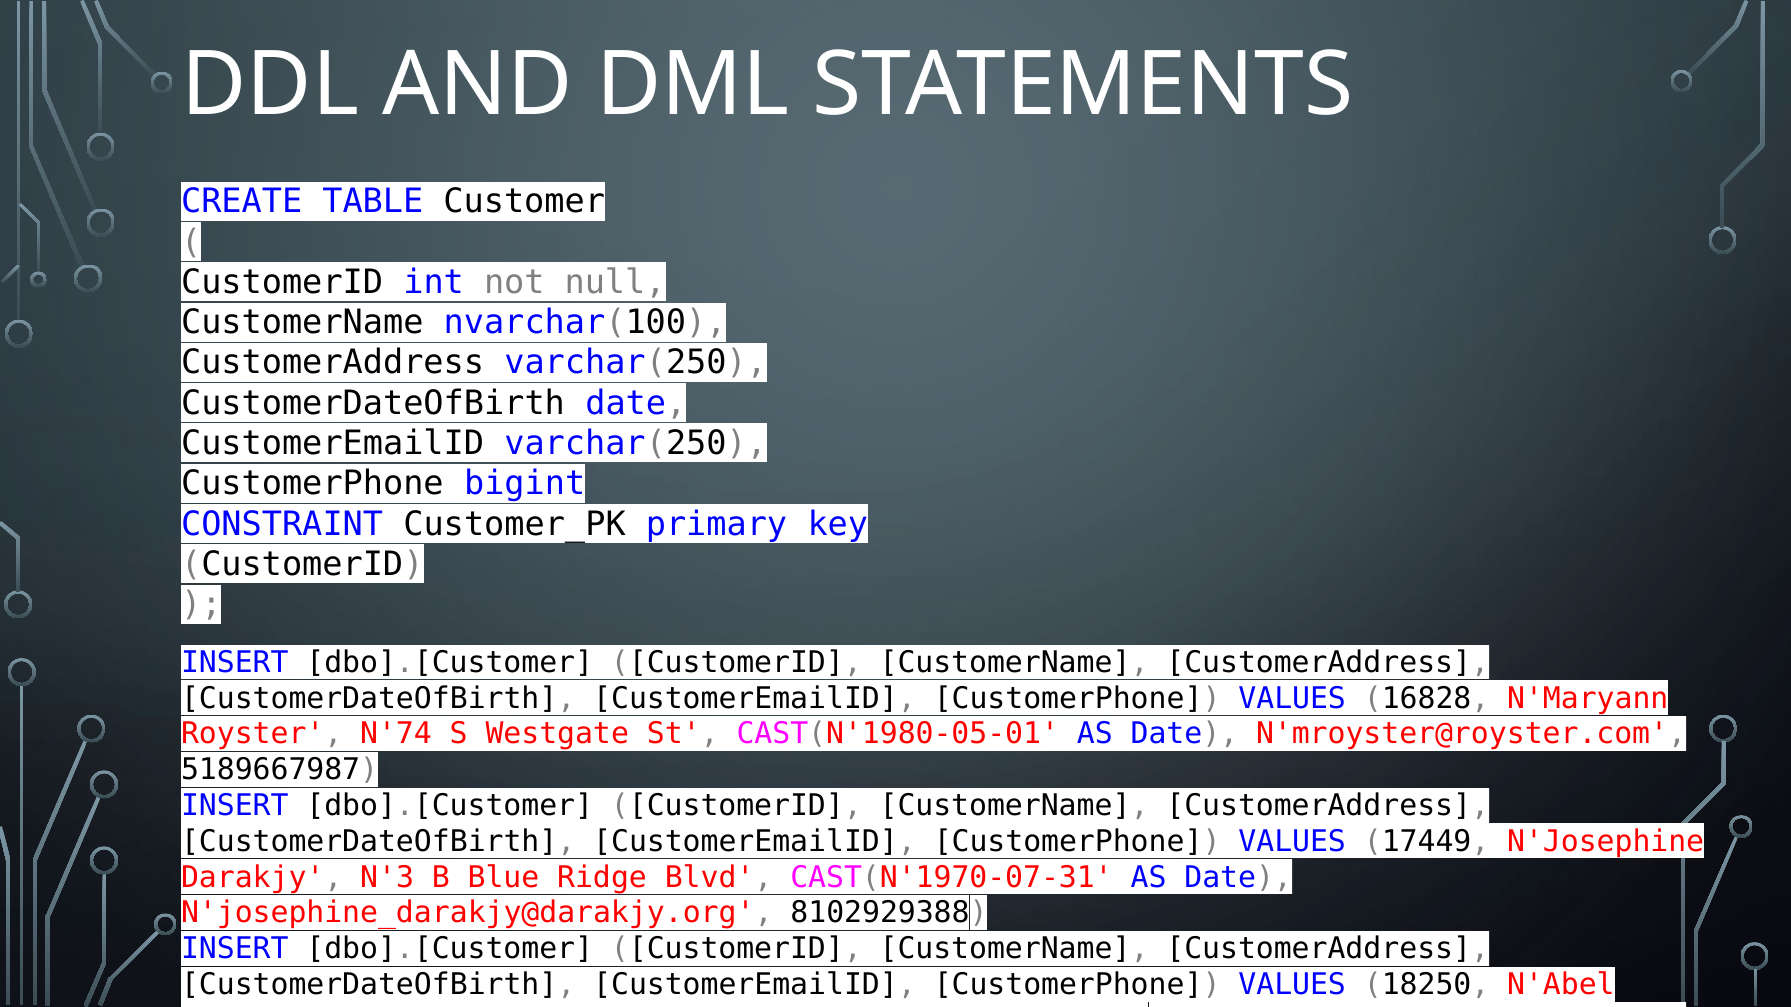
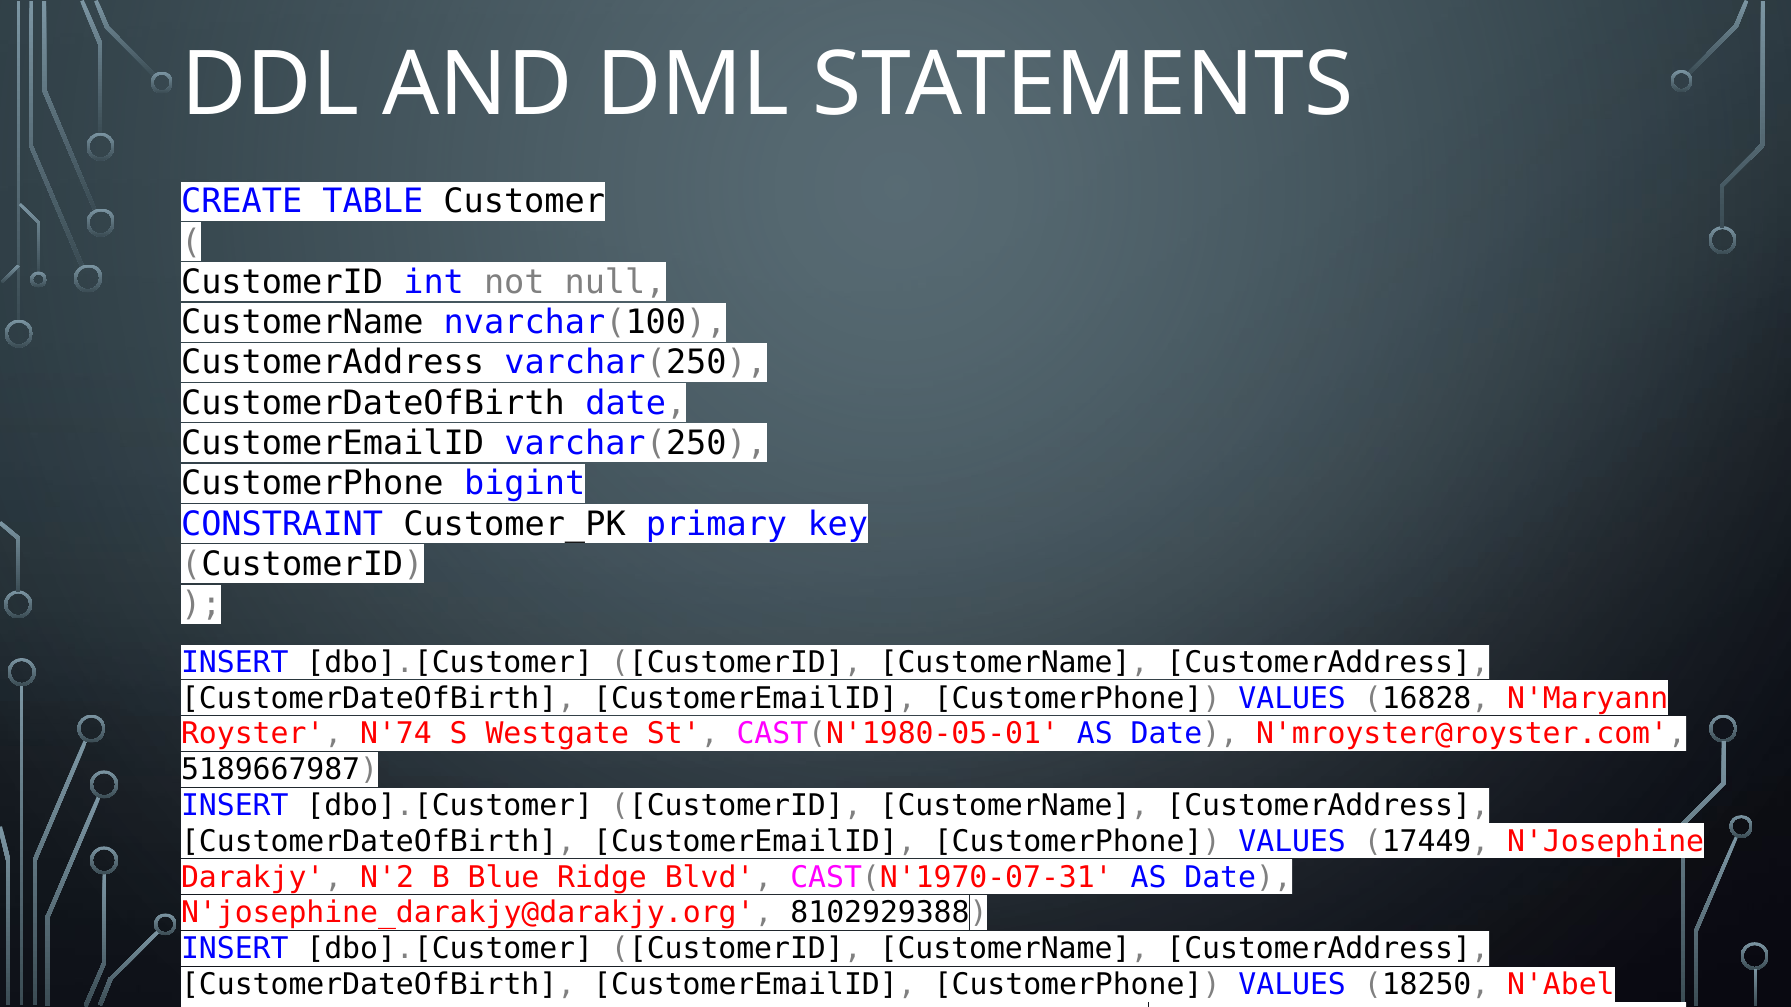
N'3: N'3 -> N'2
